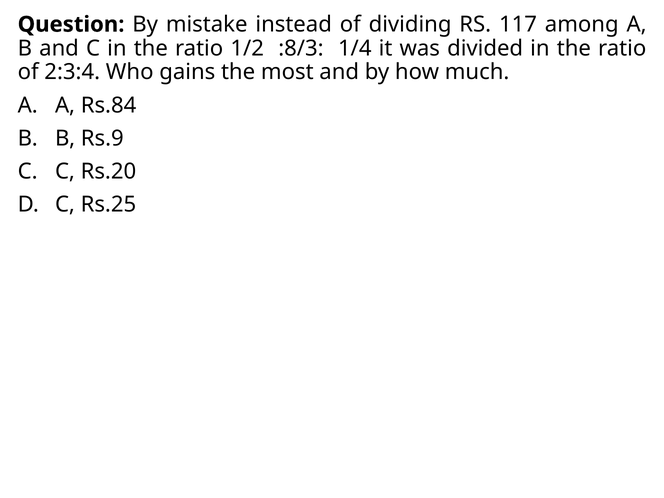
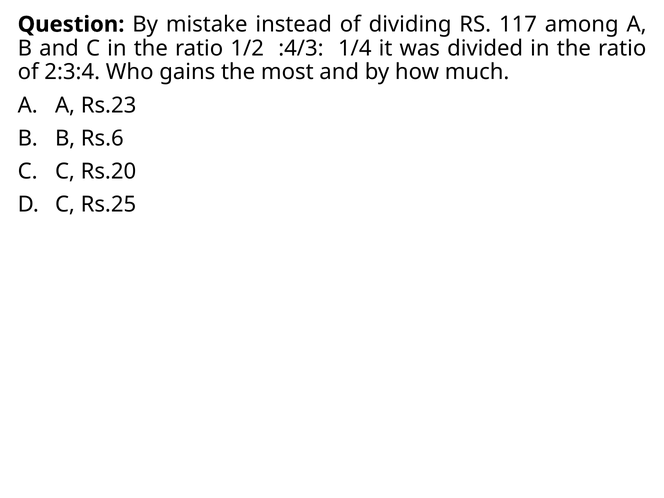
:8/3: :8/3 -> :4/3
Rs.84: Rs.84 -> Rs.23
Rs.9: Rs.9 -> Rs.6
